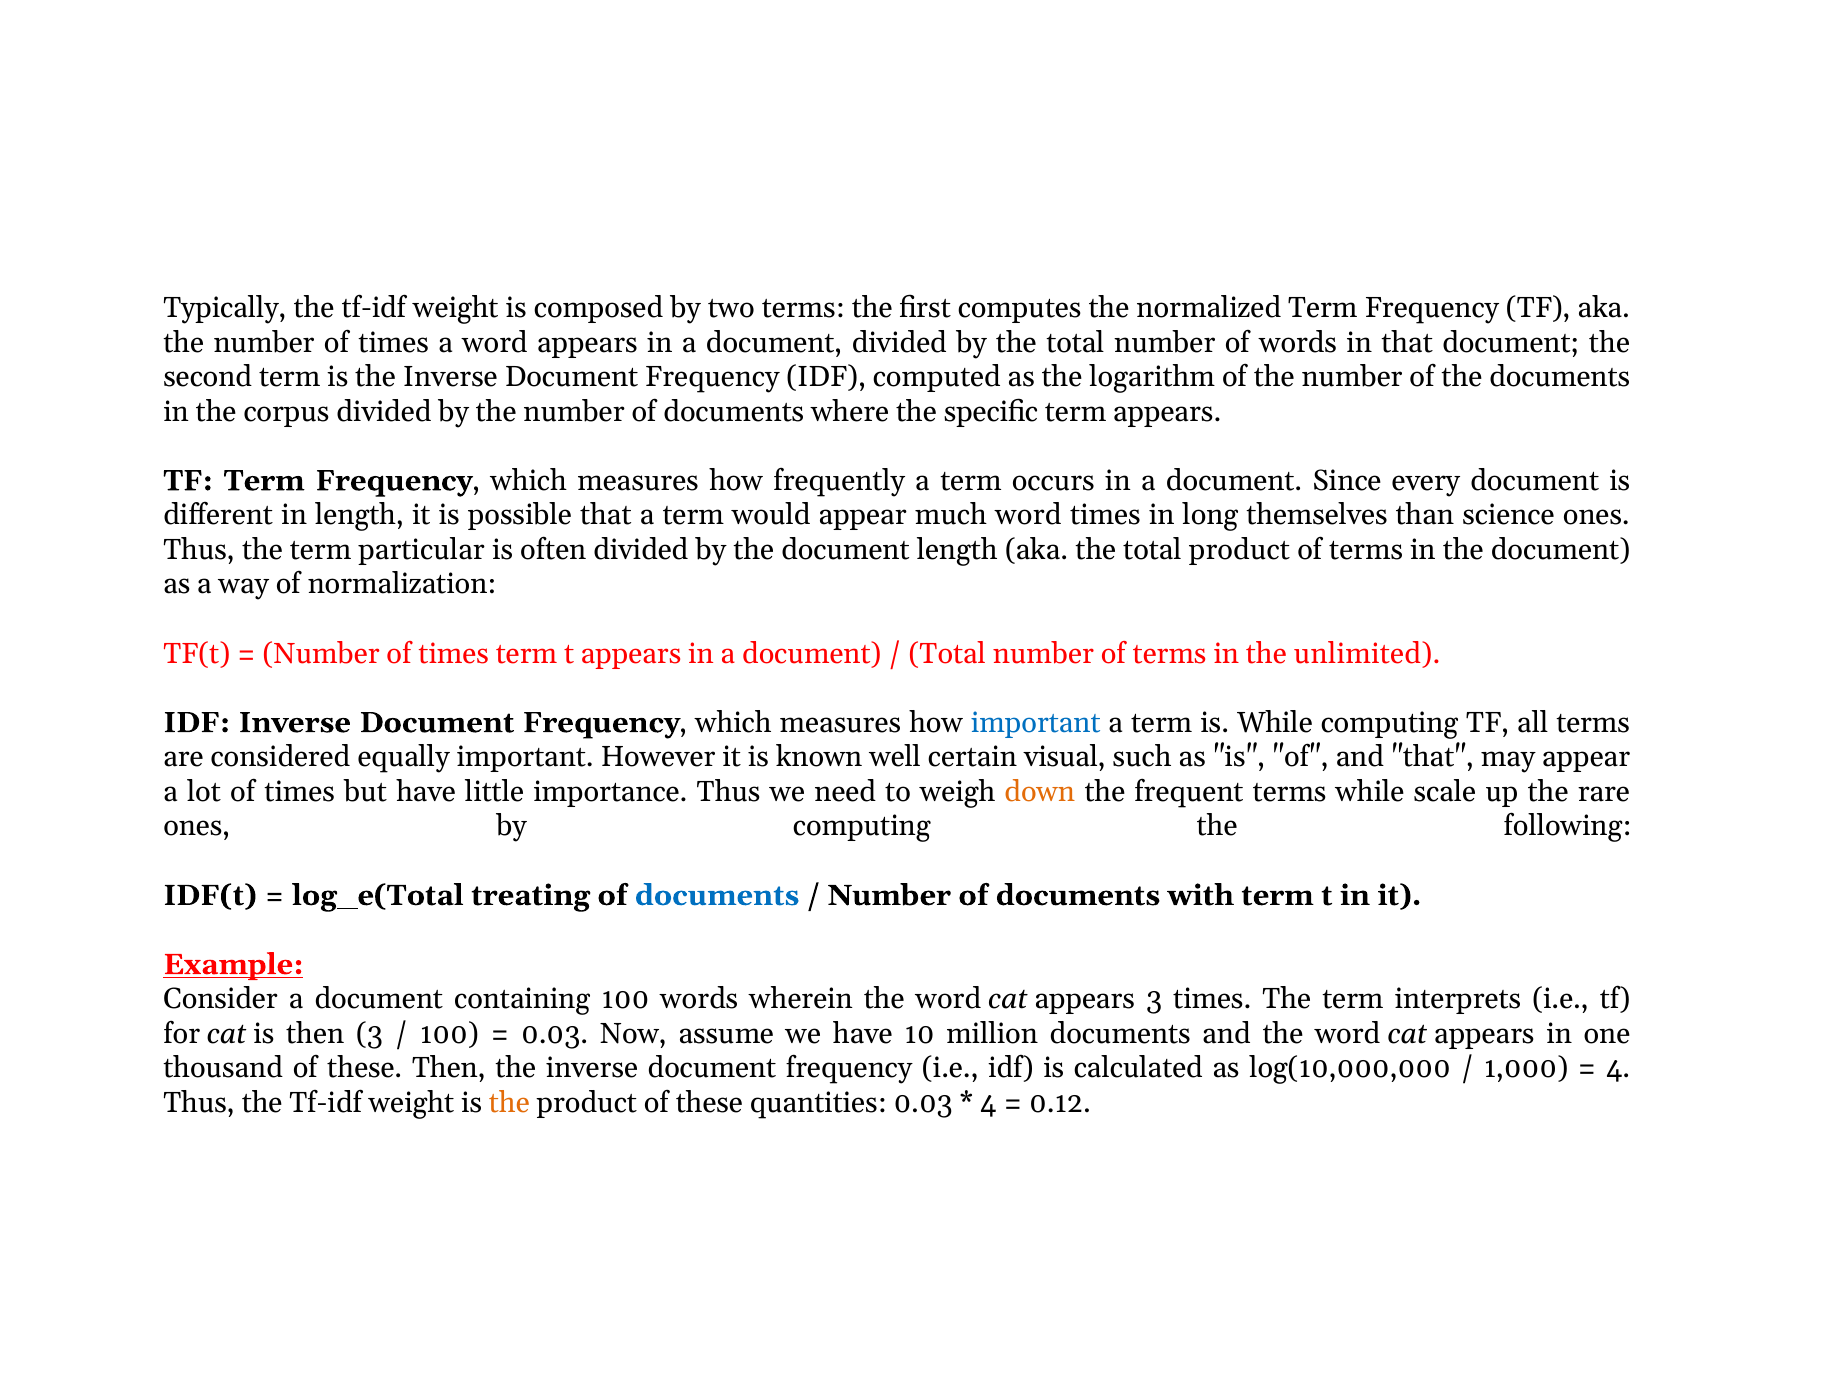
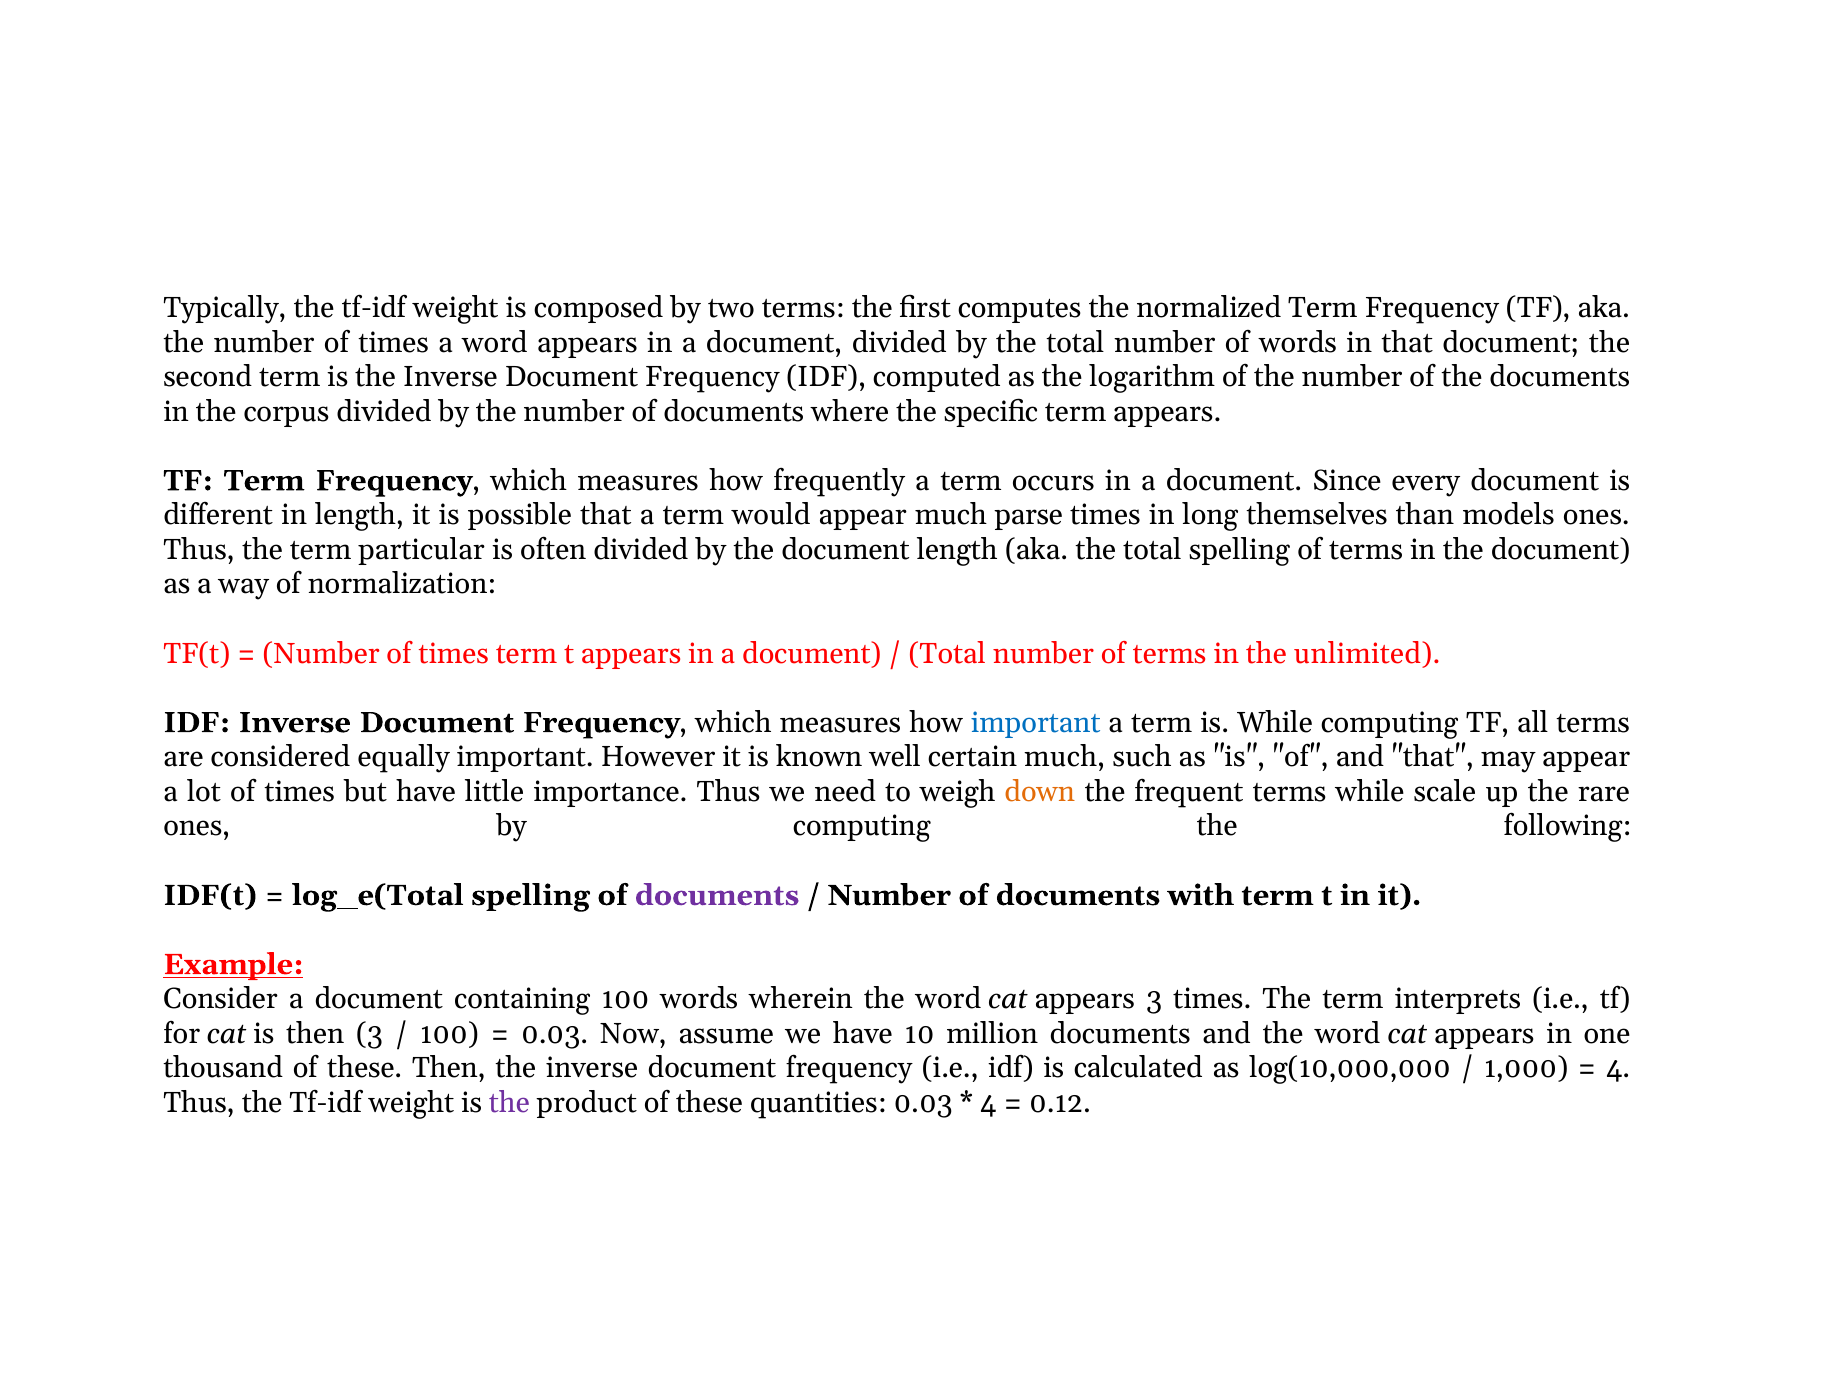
much word: word -> parse
science: science -> models
total product: product -> spelling
certain visual: visual -> much
log_e(Total treating: treating -> spelling
documents at (717, 895) colour: blue -> purple
the at (509, 1103) colour: orange -> purple
